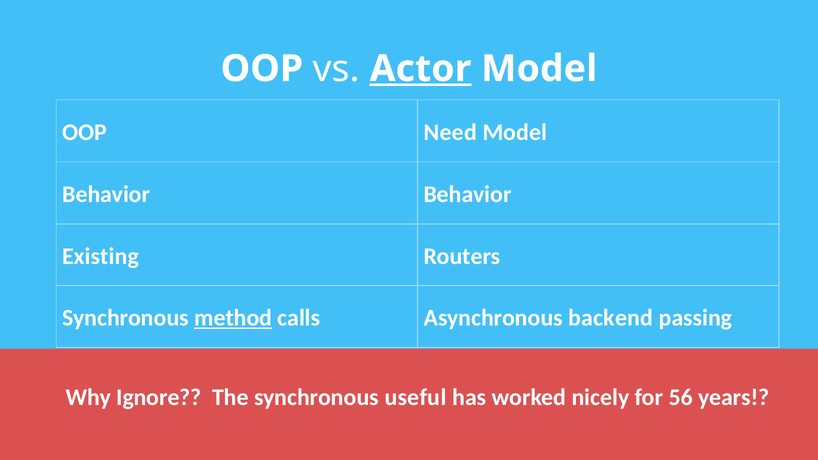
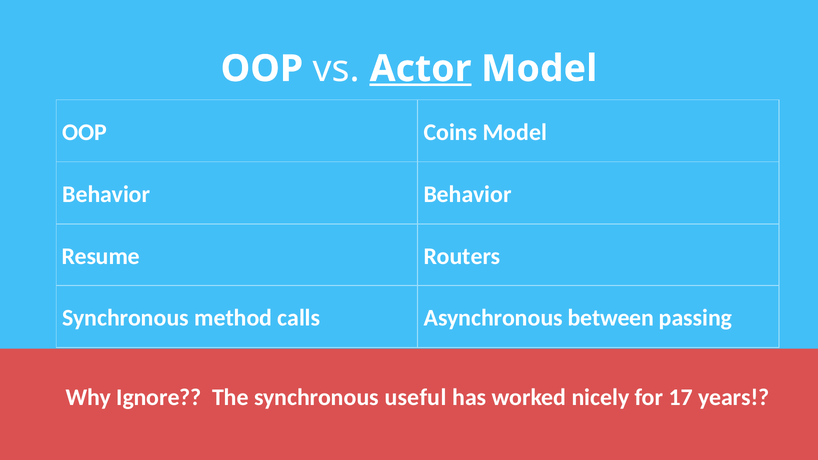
Need: Need -> Coins
Existing: Existing -> Resume
method underline: present -> none
backend: backend -> between
56: 56 -> 17
